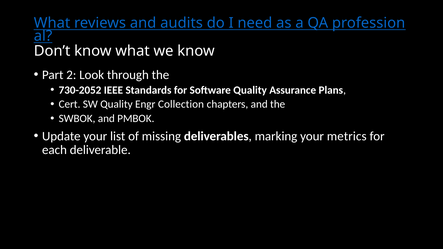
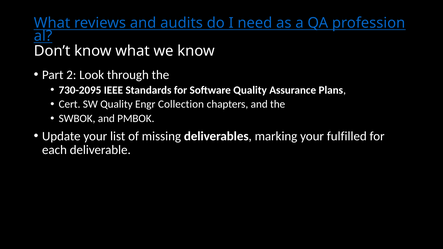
730-2052: 730-2052 -> 730-2095
metrics: metrics -> fulfilled
